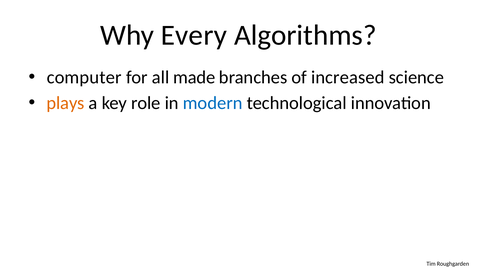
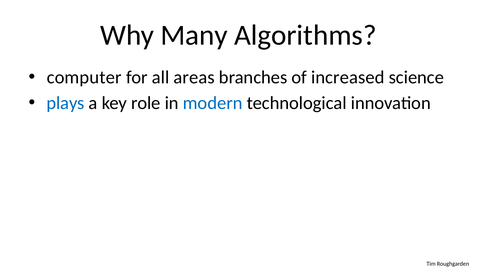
Every: Every -> Many
made: made -> areas
plays colour: orange -> blue
